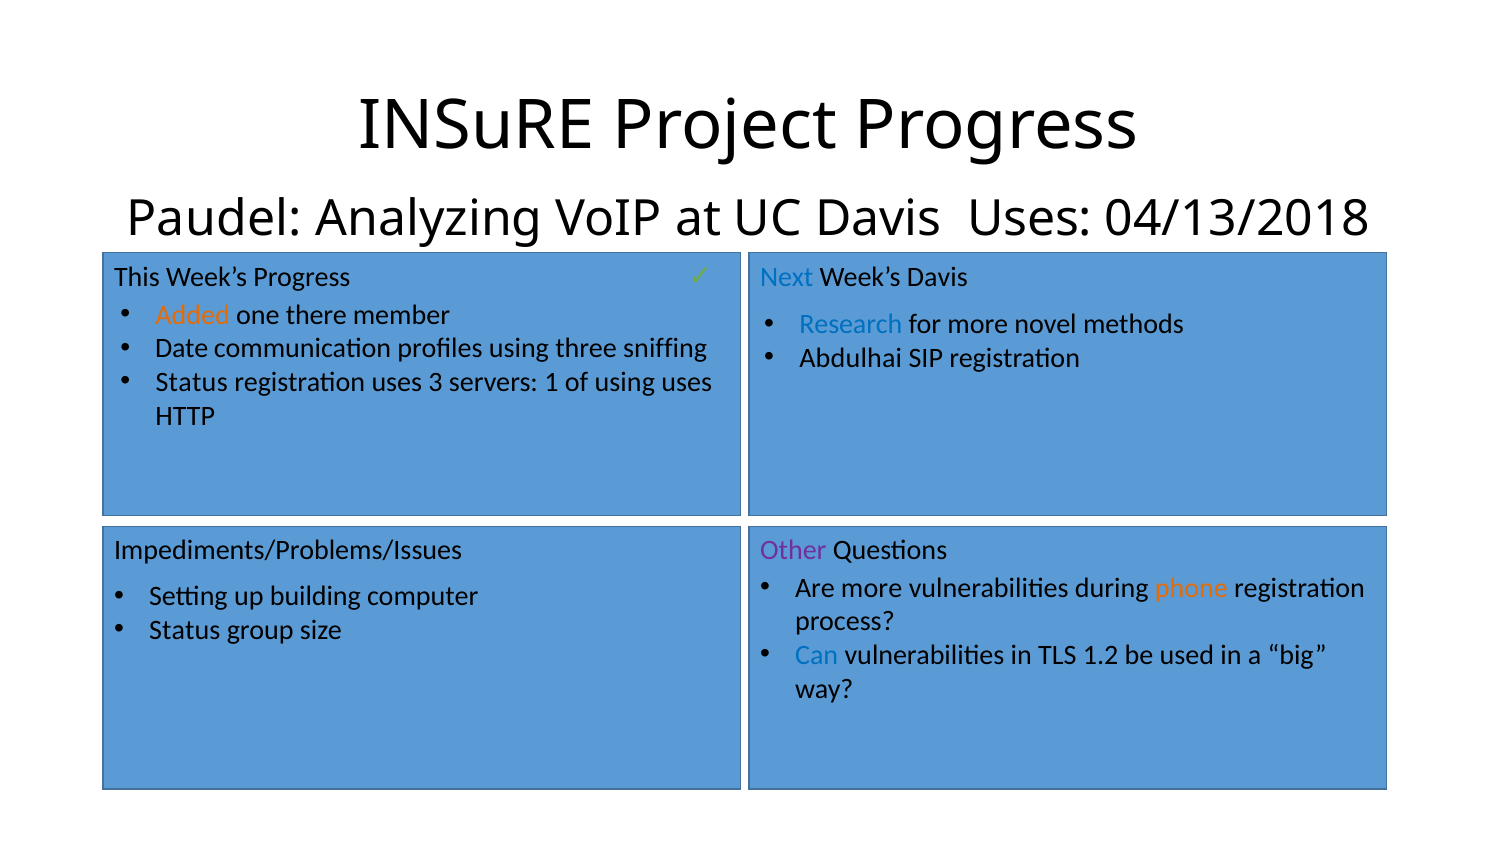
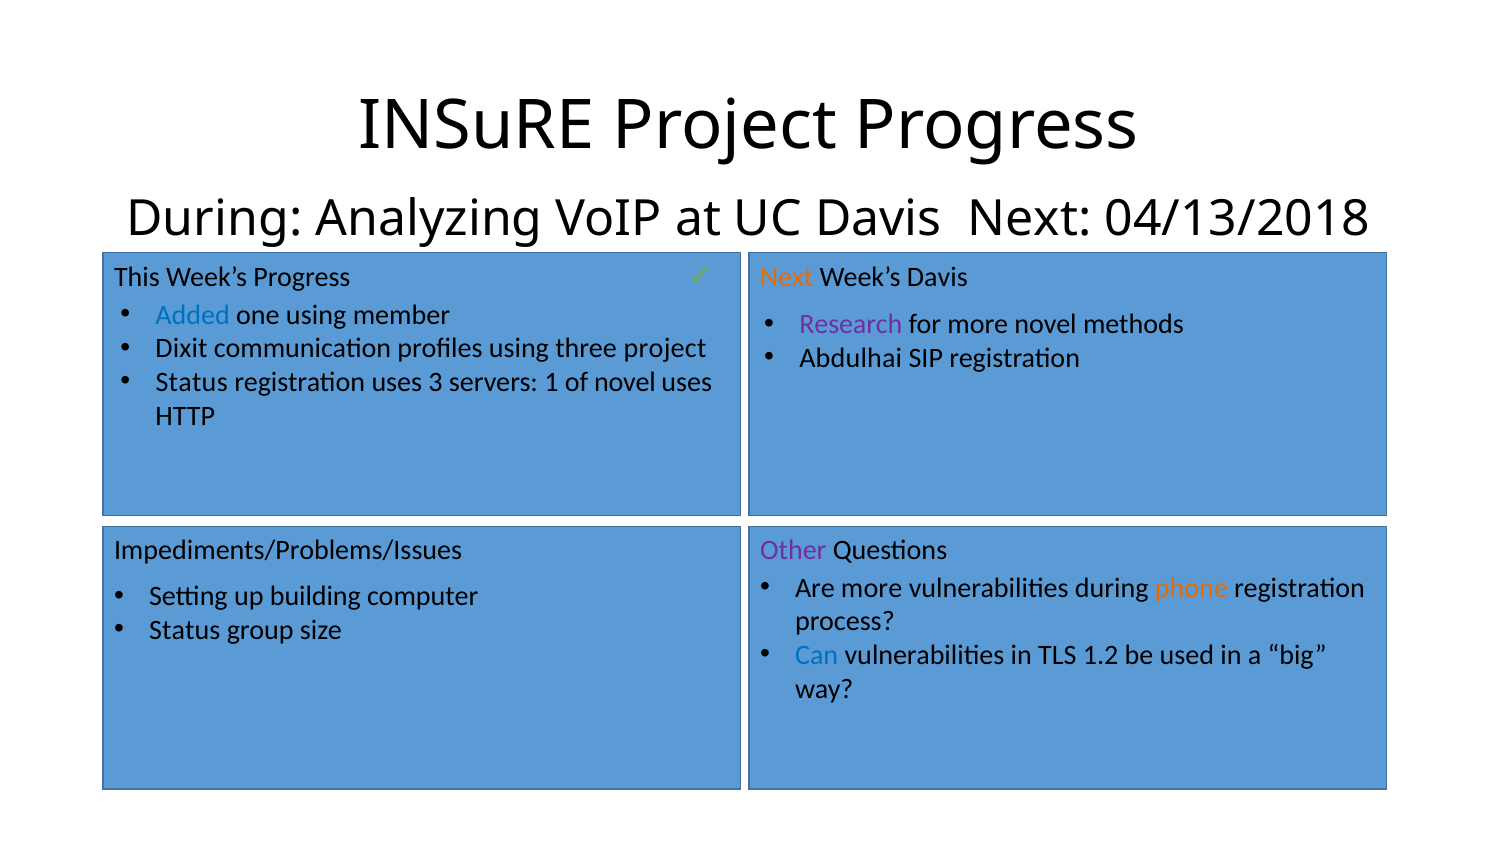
Paudel at (214, 220): Paudel -> During
Davis Uses: Uses -> Next
Next at (787, 277) colour: blue -> orange
Added colour: orange -> blue
one there: there -> using
Research colour: blue -> purple
Date: Date -> Dixit
three sniffing: sniffing -> project
of using: using -> novel
